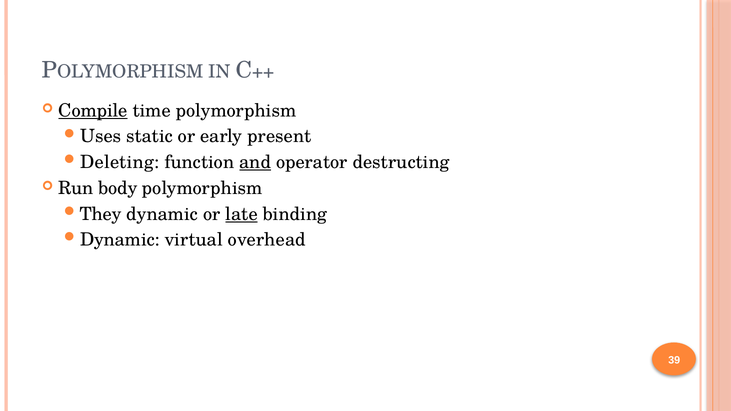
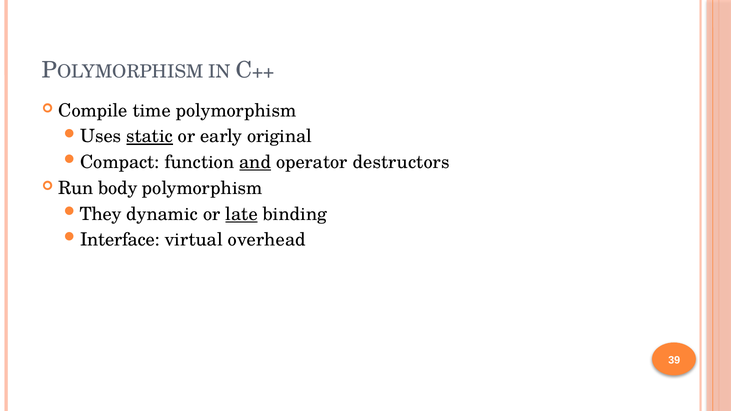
Compile underline: present -> none
static underline: none -> present
present: present -> original
Deleting: Deleting -> Compact
destructing: destructing -> destructors
Dynamic at (120, 240): Dynamic -> Interface
